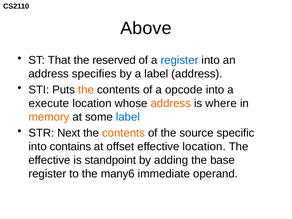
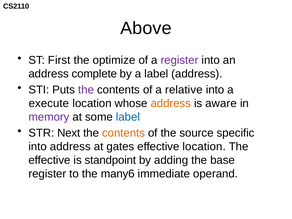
That: That -> First
reserved: reserved -> optimize
register at (180, 60) colour: blue -> purple
specifies: specifies -> complete
the at (86, 90) colour: orange -> purple
opcode: opcode -> relative
where: where -> aware
memory colour: orange -> purple
into contains: contains -> address
offset: offset -> gates
